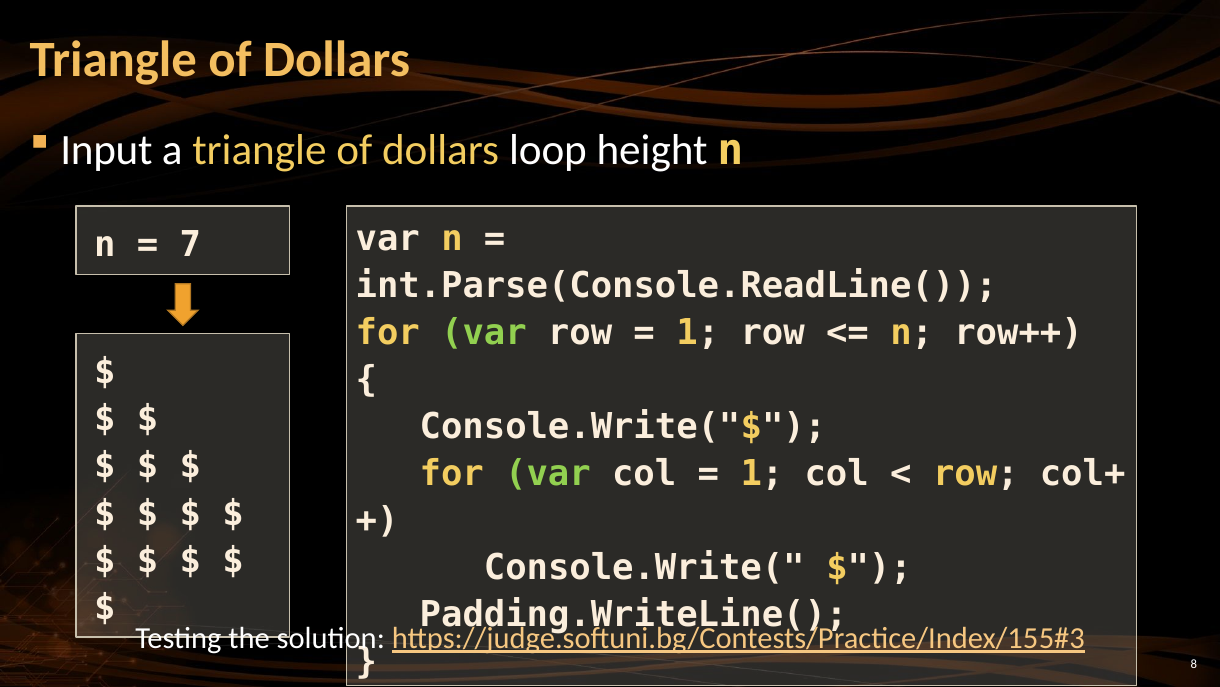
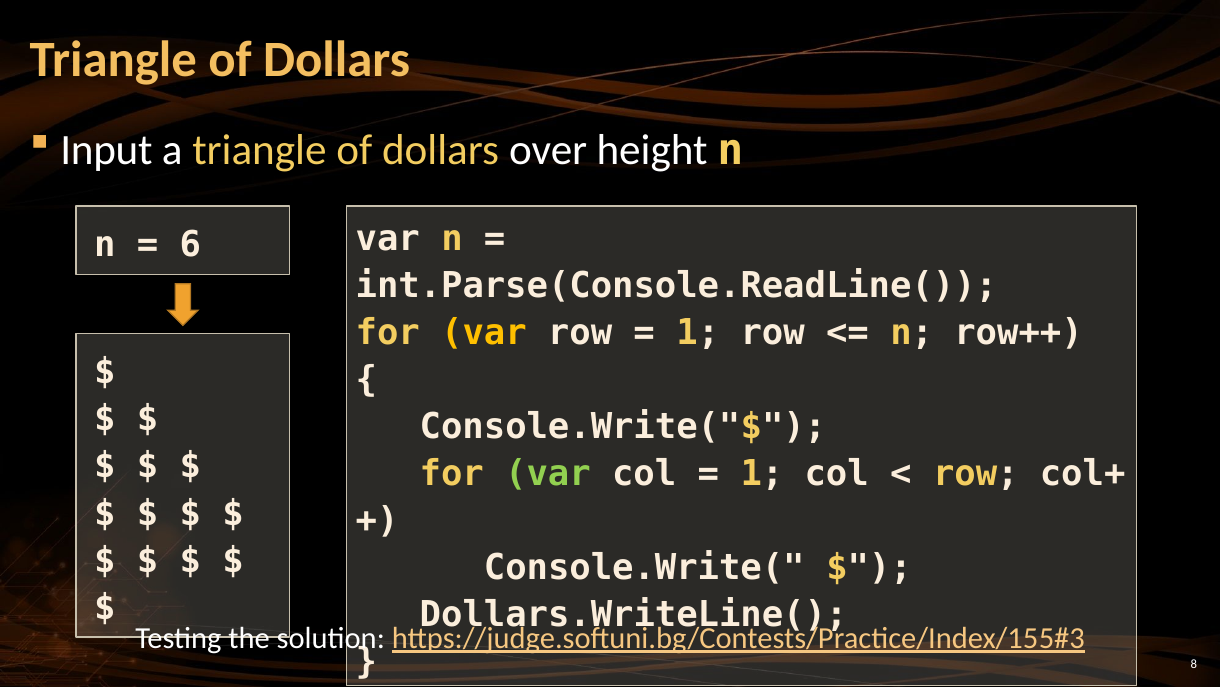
loop: loop -> over
7: 7 -> 6
var at (484, 332) colour: light green -> yellow
Padding.WriteLine(: Padding.WriteLine( -> Dollars.WriteLine(
